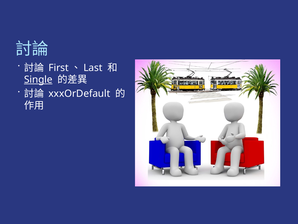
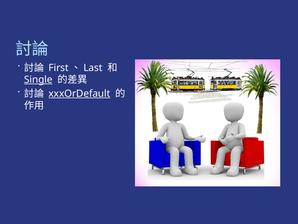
xxxOrDefault underline: none -> present
